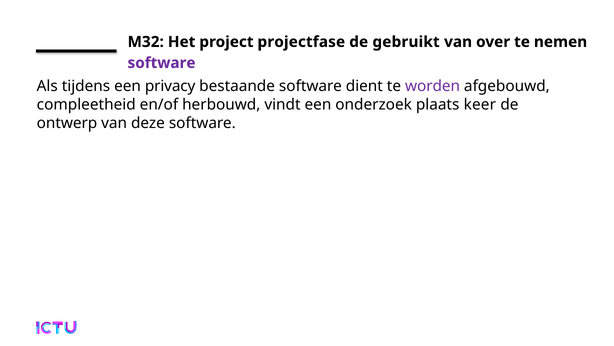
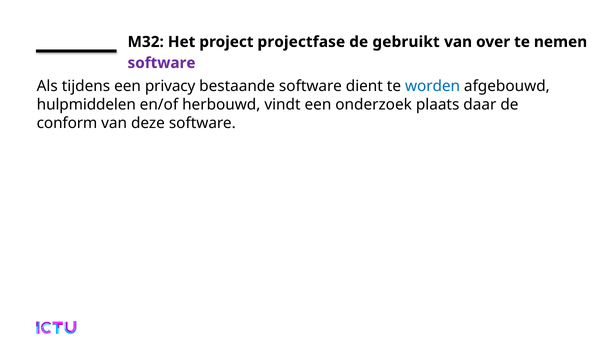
worden colour: purple -> blue
compleetheid: compleetheid -> hulpmiddelen
keer: keer -> daar
ontwerp: ontwerp -> conform
